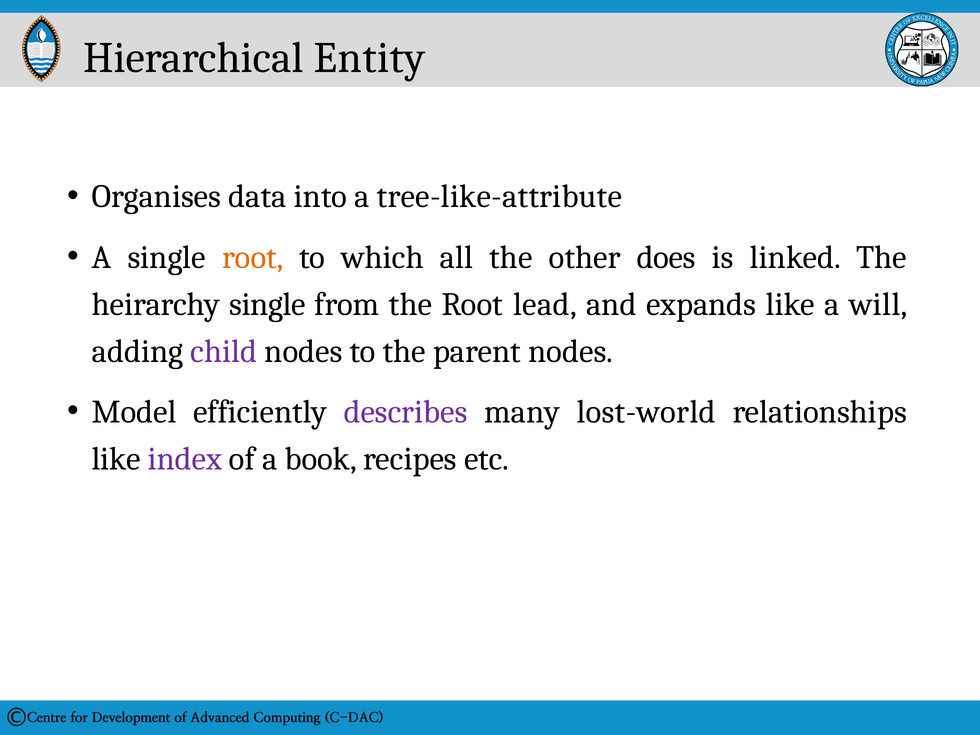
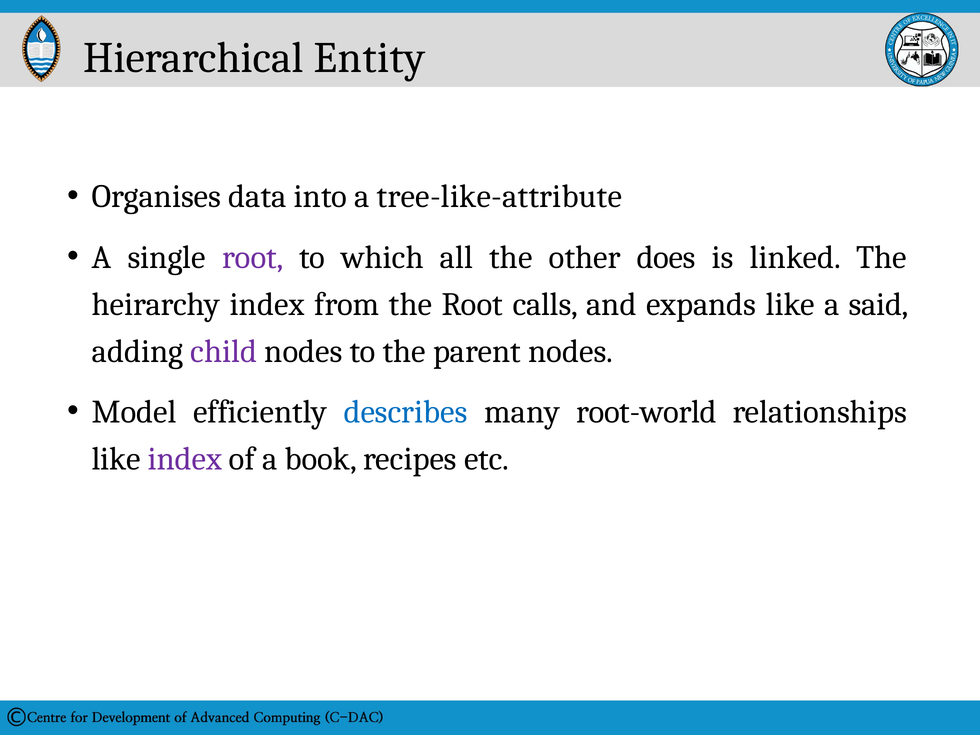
root at (253, 257) colour: orange -> purple
heirarchy single: single -> index
lead: lead -> calls
will: will -> said
describes colour: purple -> blue
lost-world: lost-world -> root-world
